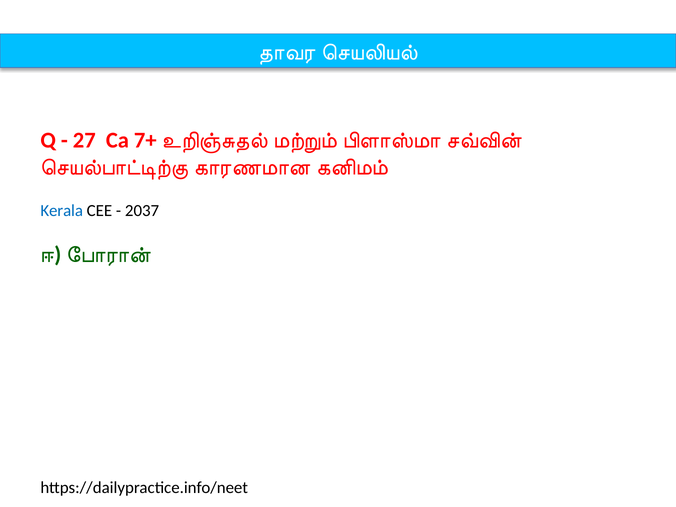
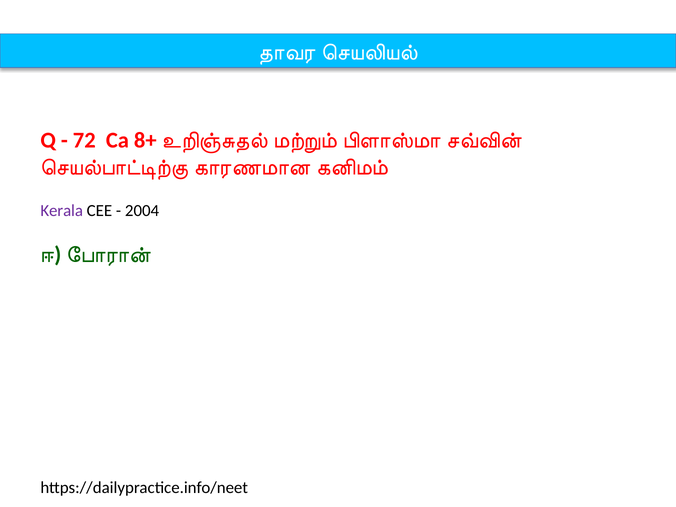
27: 27 -> 72
7+: 7+ -> 8+
Kerala colour: blue -> purple
2037: 2037 -> 2004
